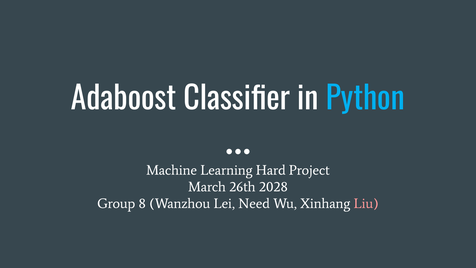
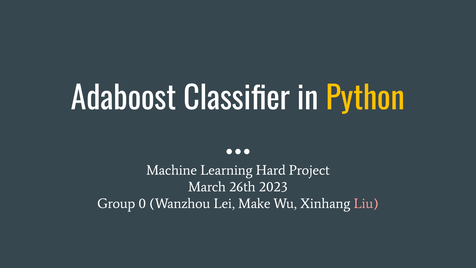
Python colour: light blue -> yellow
2028: 2028 -> 2023
8: 8 -> 0
Need: Need -> Make
